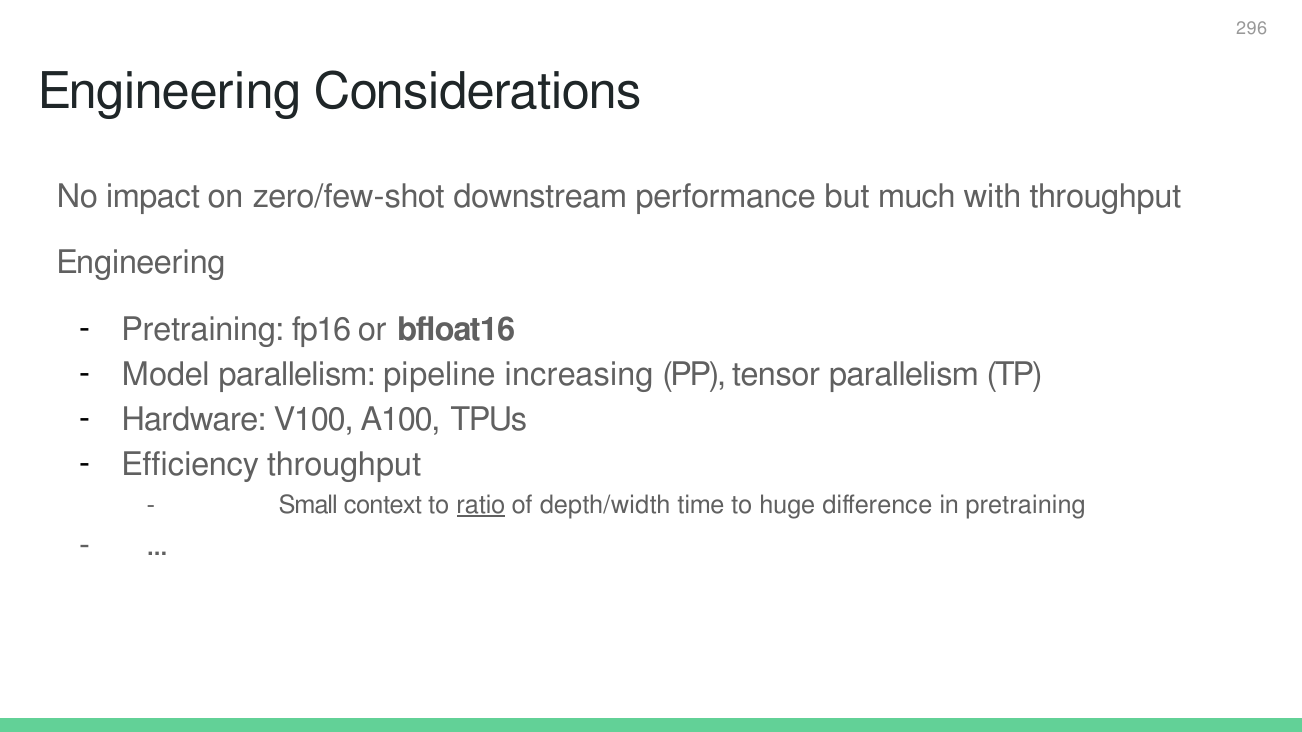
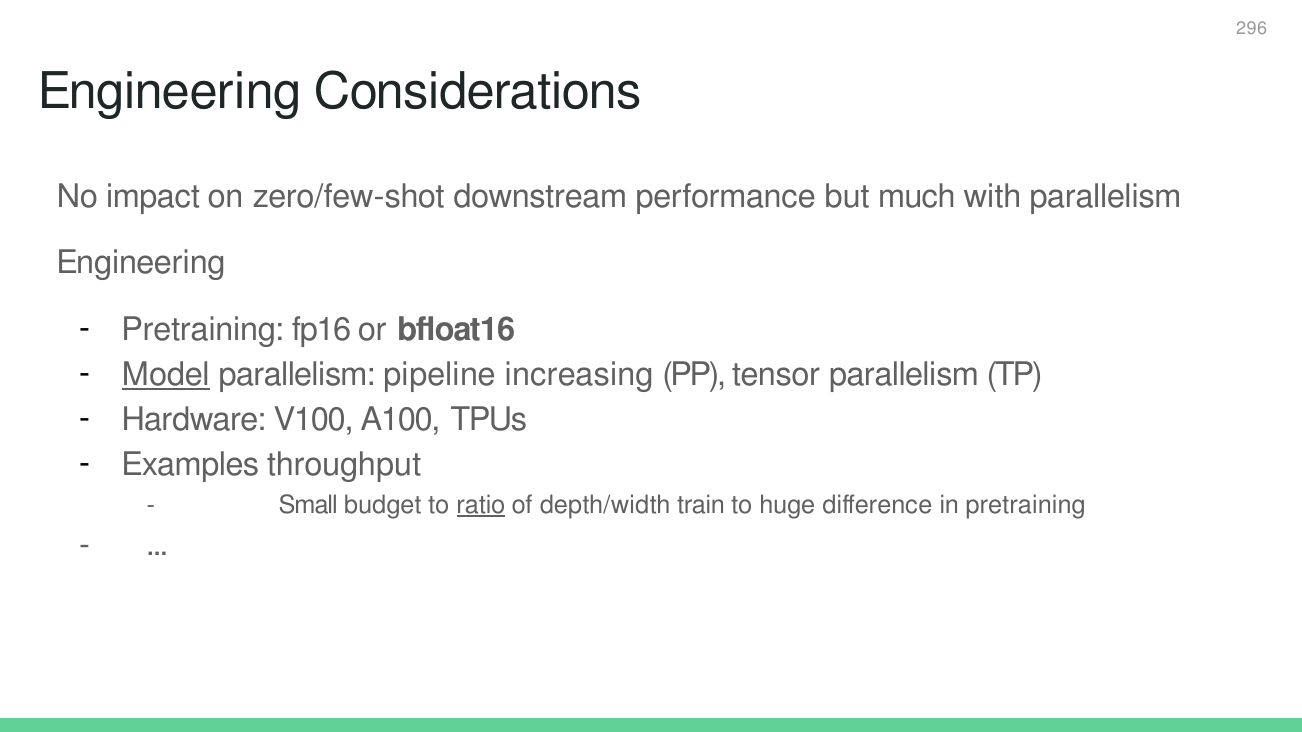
with throughput: throughput -> parallelism
Model underline: none -> present
Efficiency: Efficiency -> Examples
context: context -> budget
time: time -> train
